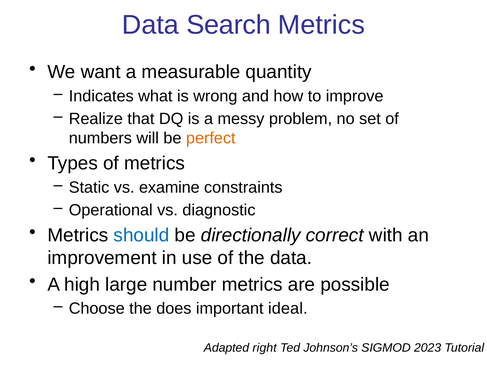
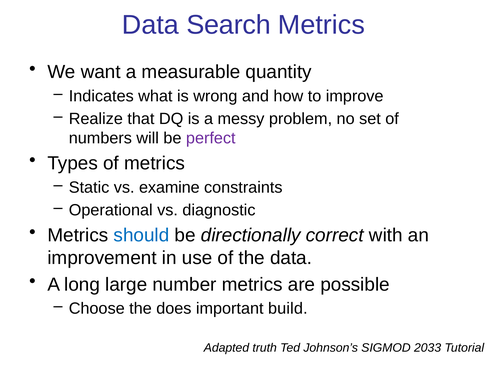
perfect colour: orange -> purple
high: high -> long
ideal: ideal -> build
right: right -> truth
2023: 2023 -> 2033
